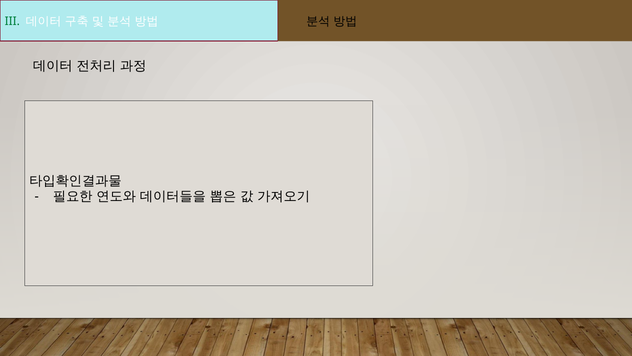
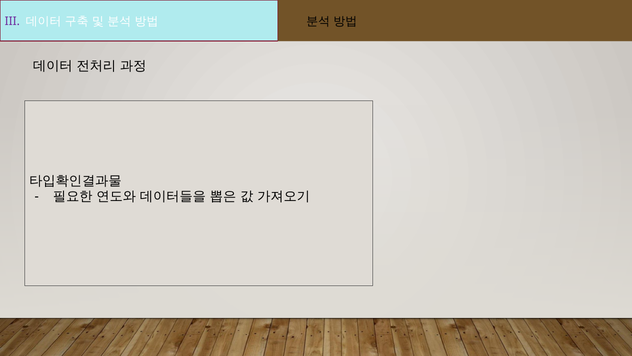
III colour: green -> purple
